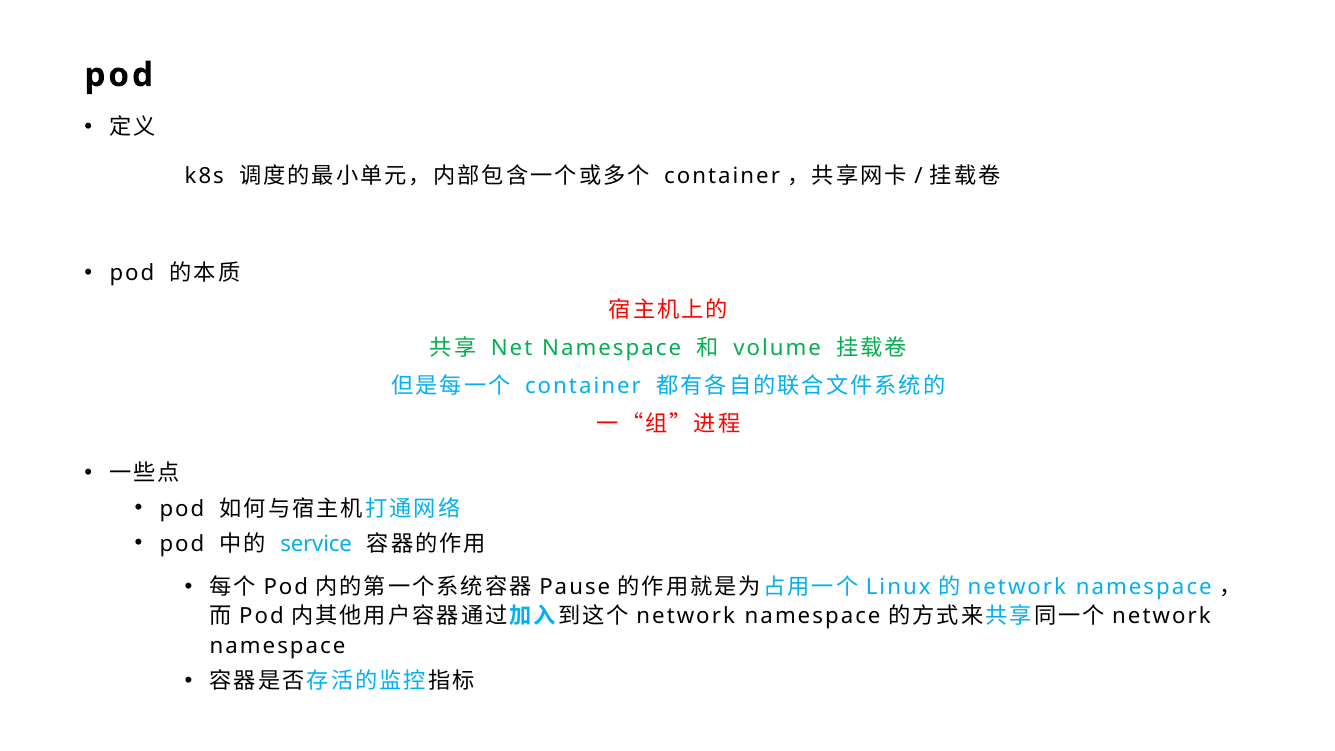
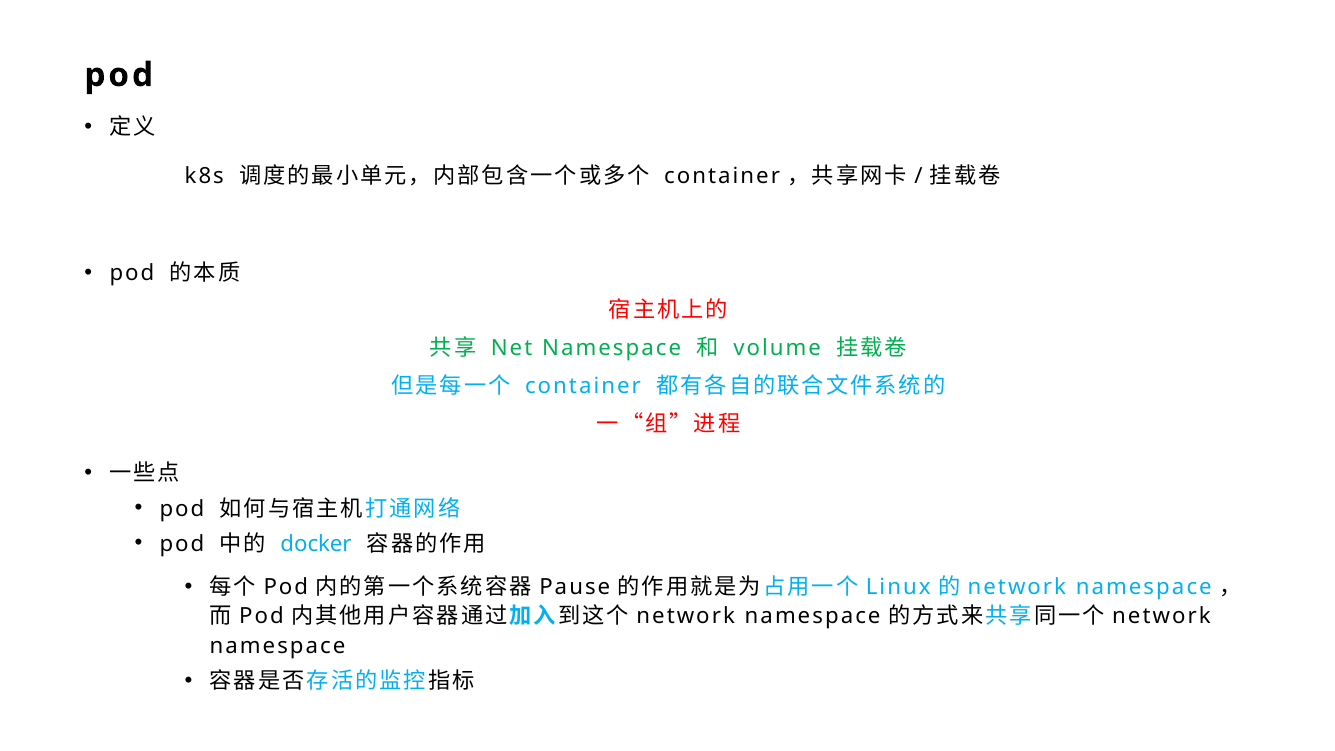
service: service -> docker
